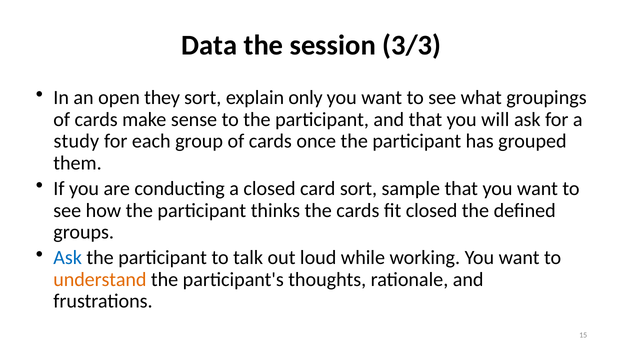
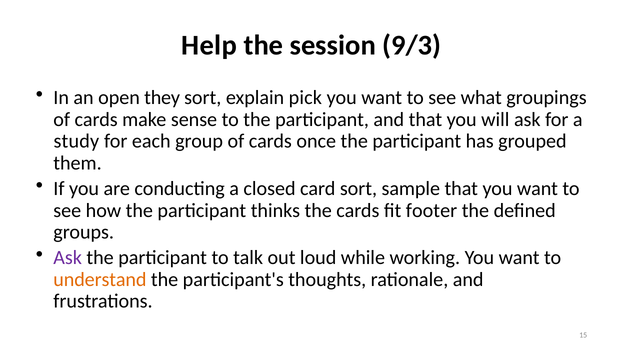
Data: Data -> Help
3/3: 3/3 -> 9/3
only: only -> pick
fit closed: closed -> footer
Ask at (68, 257) colour: blue -> purple
